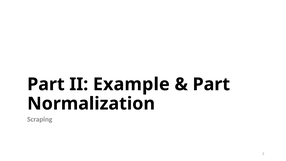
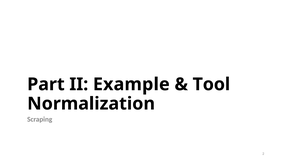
Part at (211, 84): Part -> Tool
